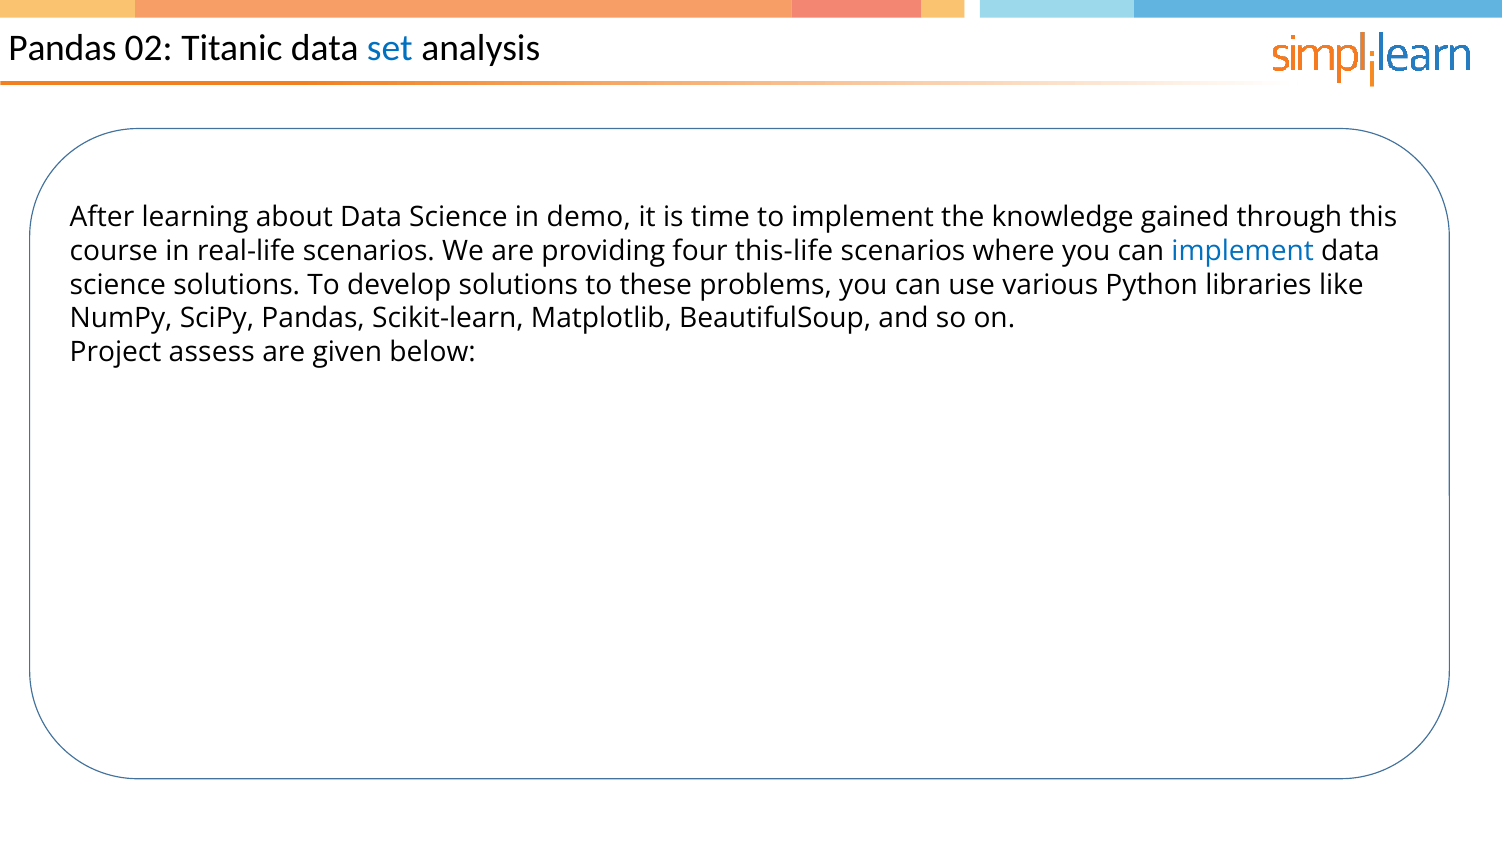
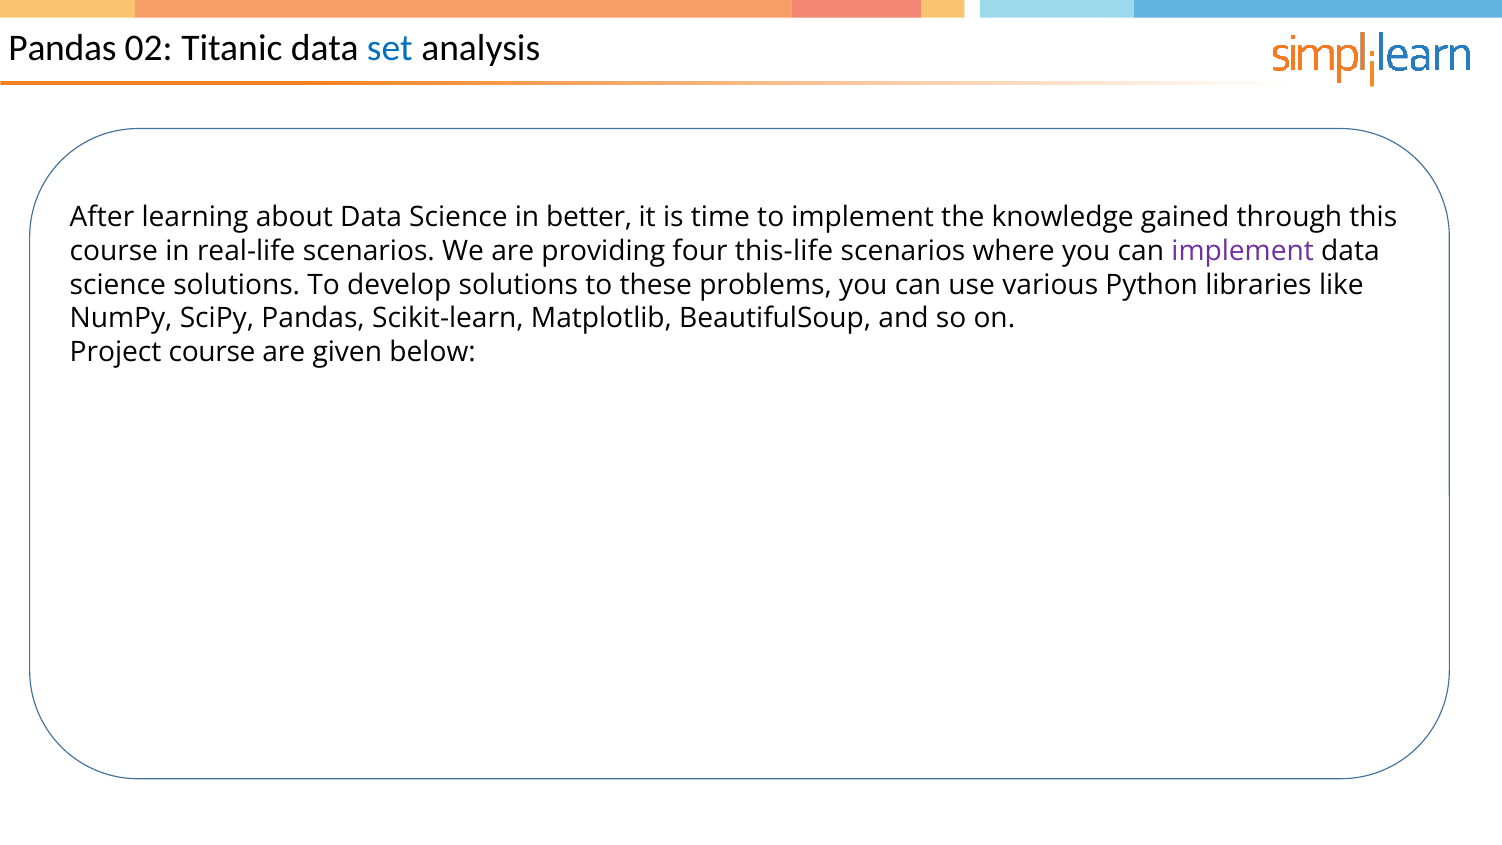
demo: demo -> better
implement at (1243, 251) colour: blue -> purple
Project assess: assess -> course
